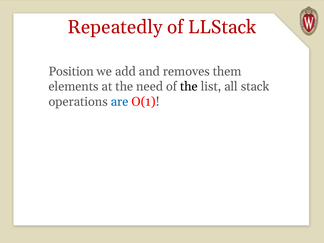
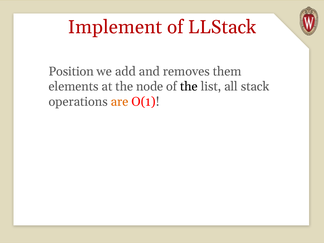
Repeatedly: Repeatedly -> Implement
need: need -> node
are colour: blue -> orange
